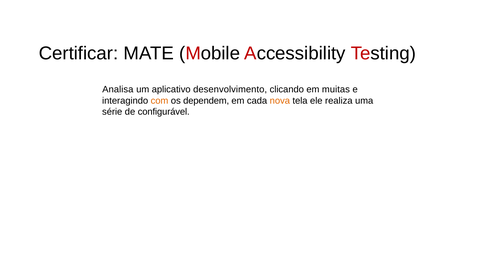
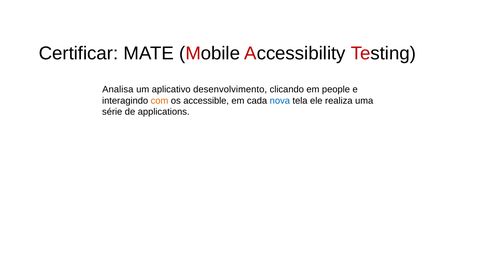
muitas: muitas -> people
dependem: dependem -> accessible
nova colour: orange -> blue
configurável: configurável -> applications
